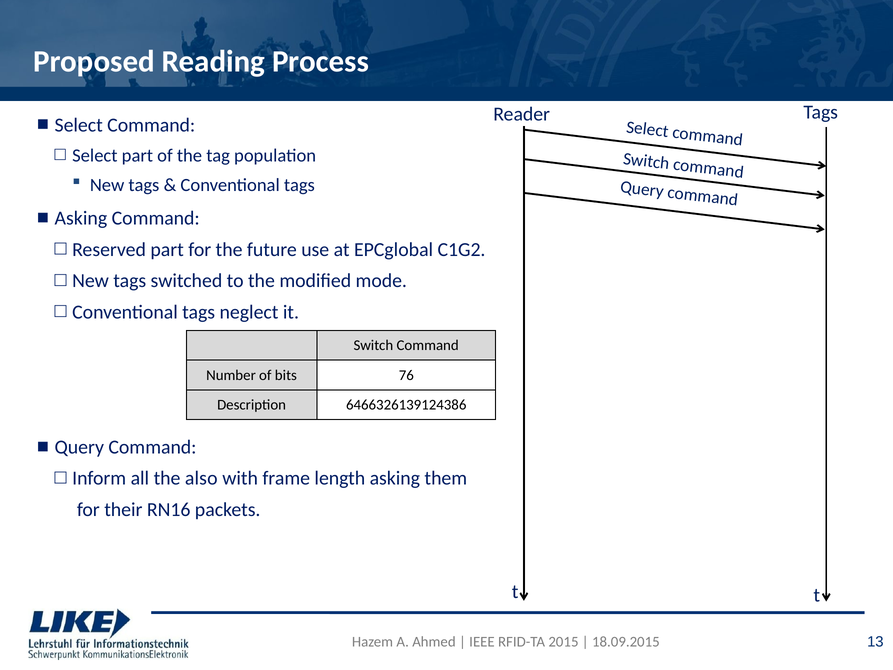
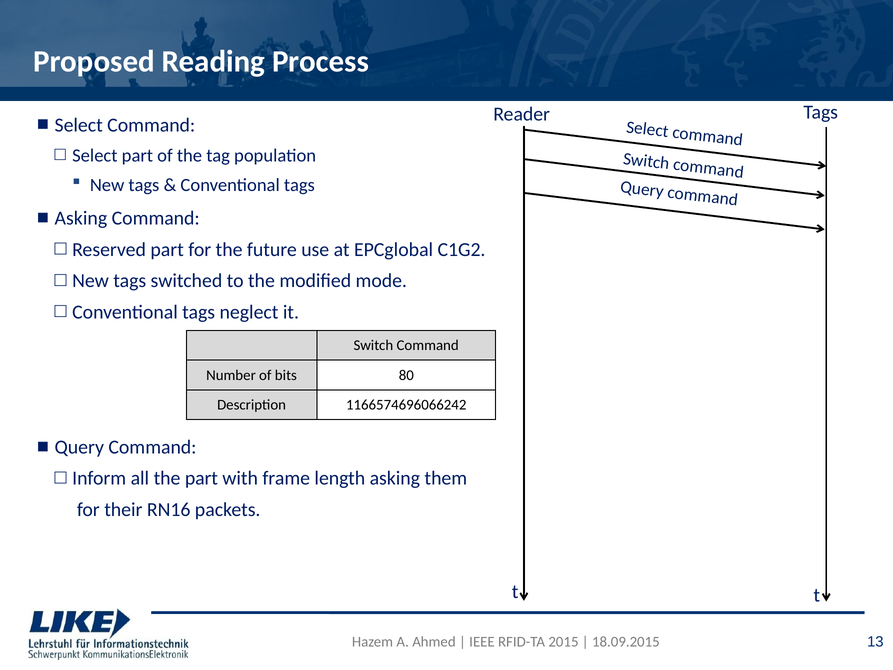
76: 76 -> 80
6466326139124386: 6466326139124386 -> 1166574696066242
the also: also -> part
